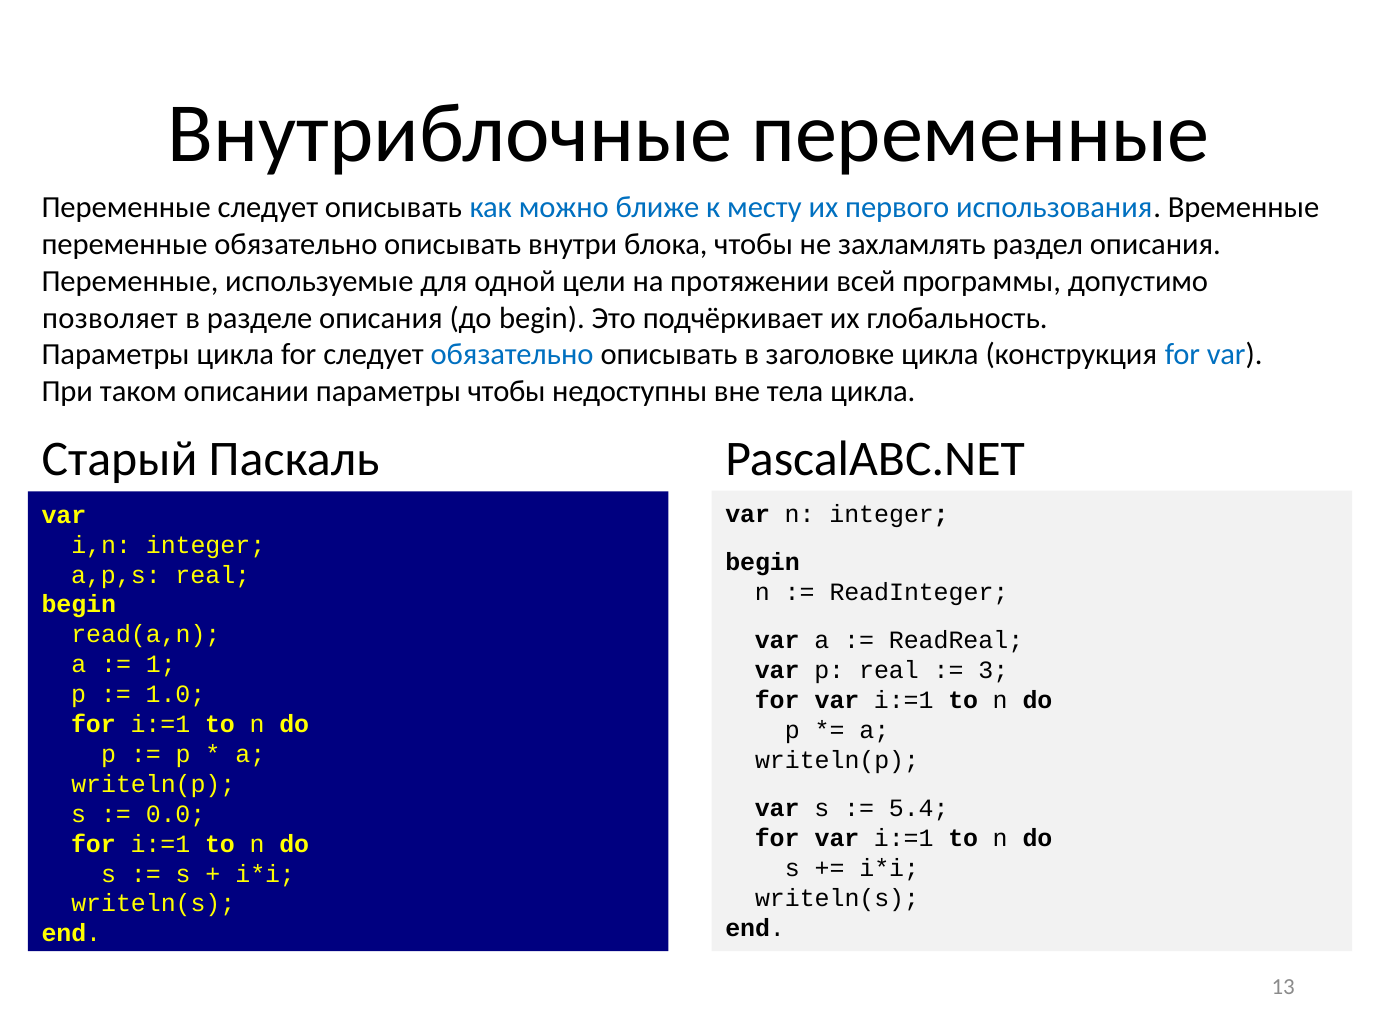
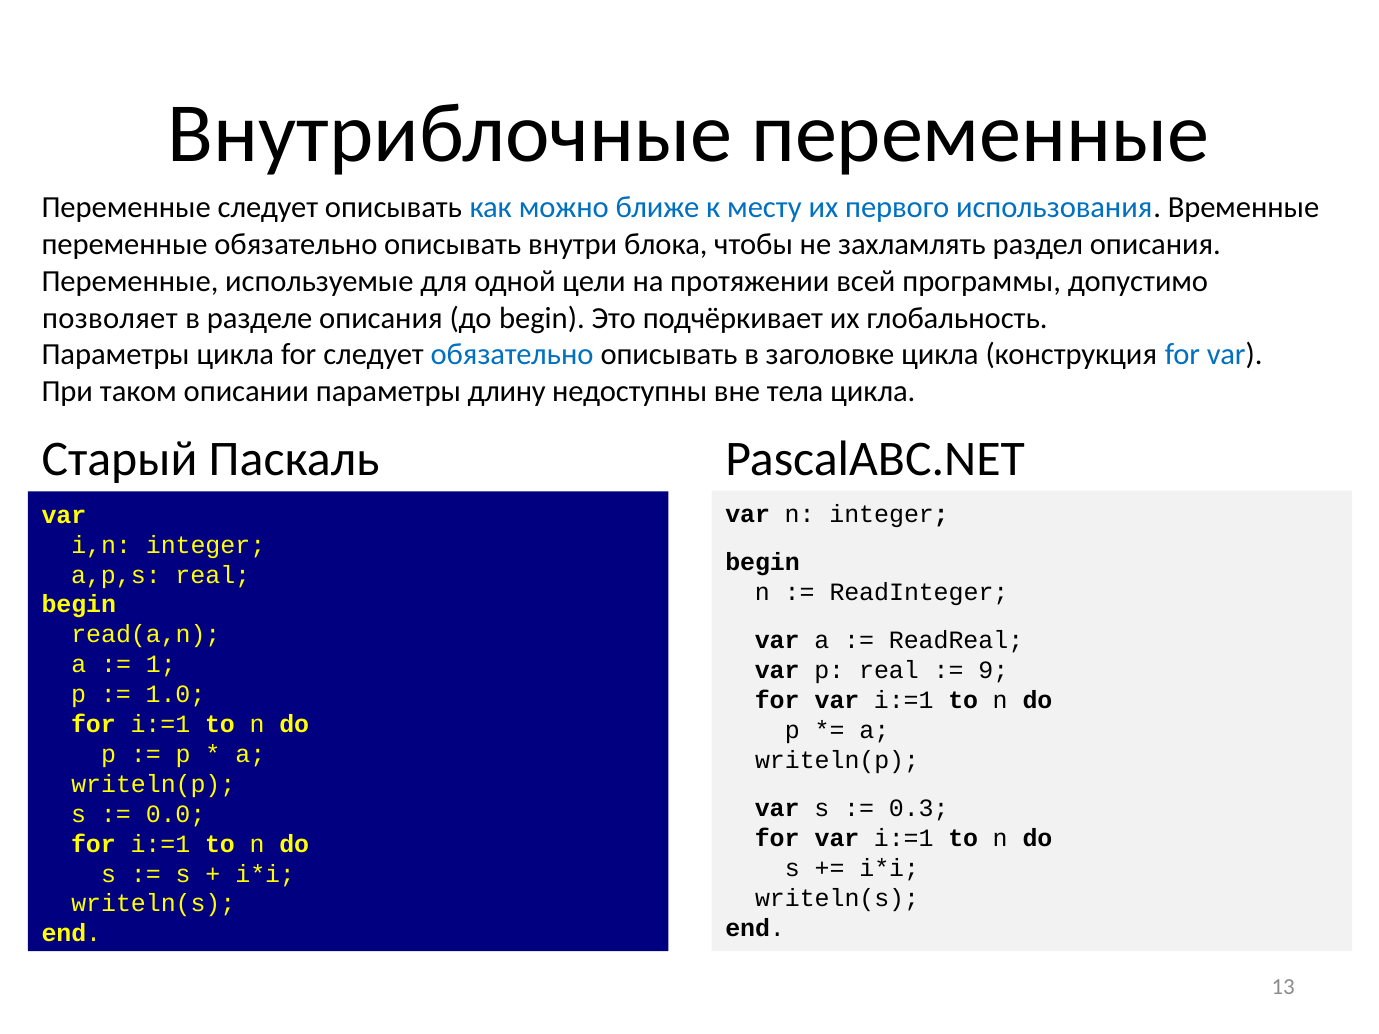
параметры чтобы: чтобы -> длину
3: 3 -> 9
5.4: 5.4 -> 0.3
